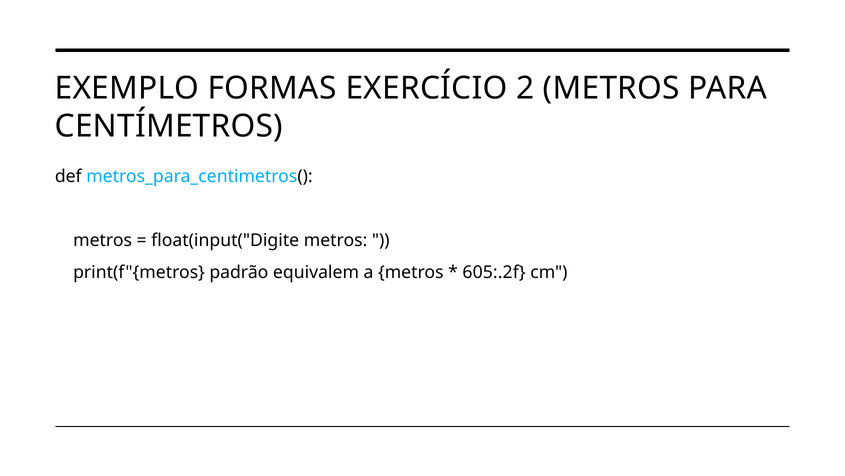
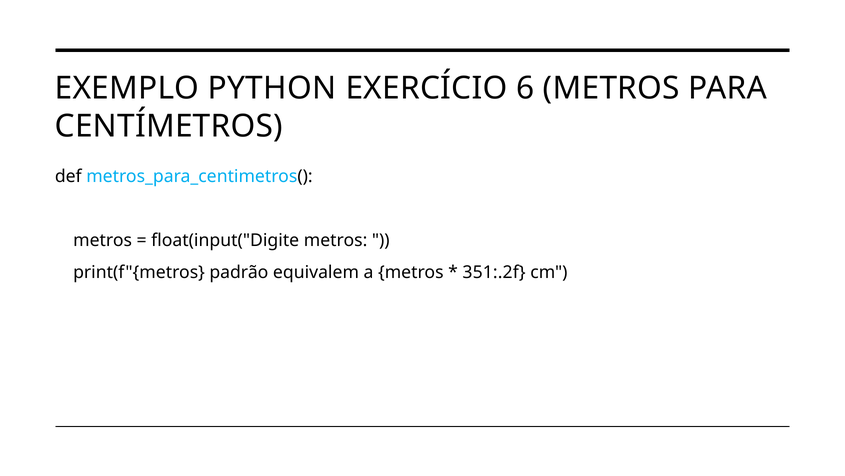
FORMAS: FORMAS -> PYTHON
2: 2 -> 6
605:.2f: 605:.2f -> 351:.2f
